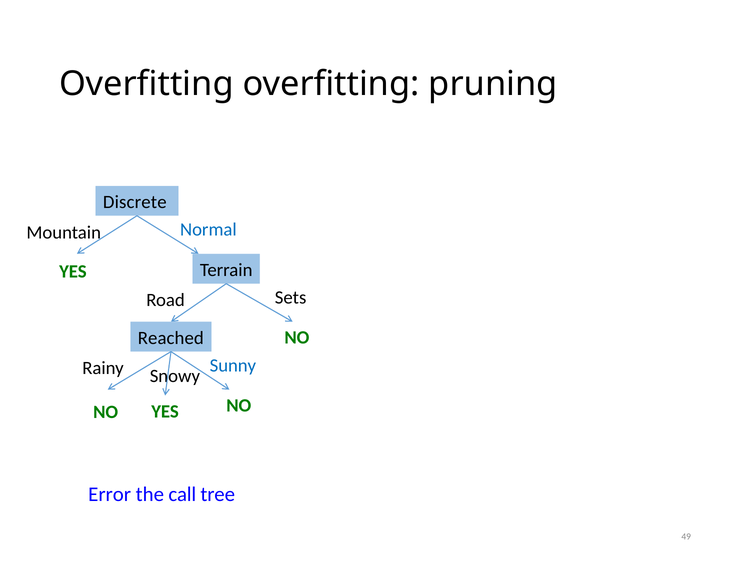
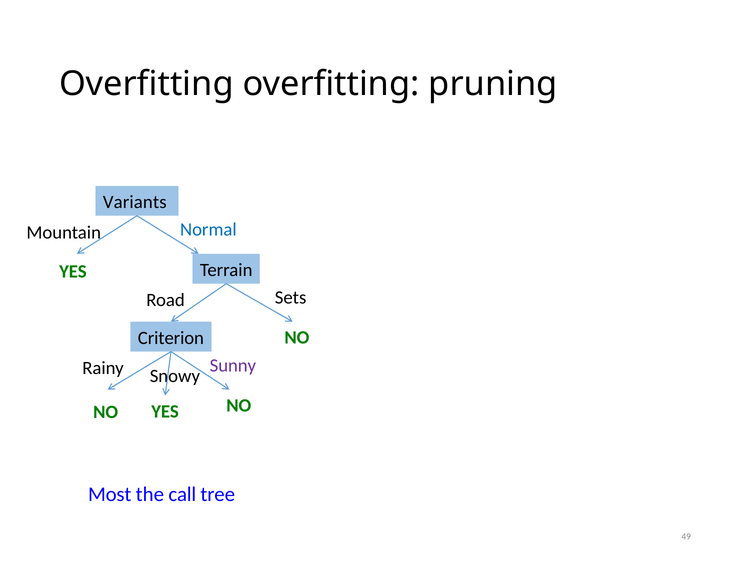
Discrete: Discrete -> Variants
Reached: Reached -> Criterion
Sunny colour: blue -> purple
Error: Error -> Most
